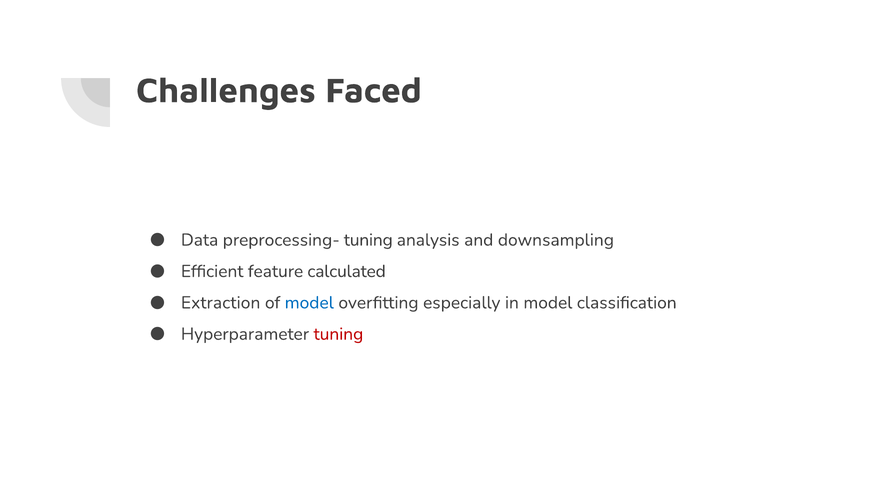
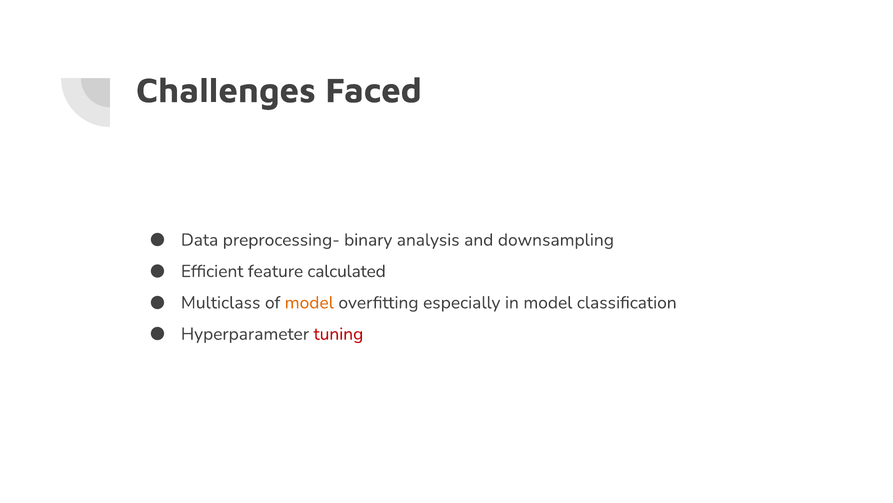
preprocessing- tuning: tuning -> binary
Extraction: Extraction -> Multiclass
model at (309, 302) colour: blue -> orange
